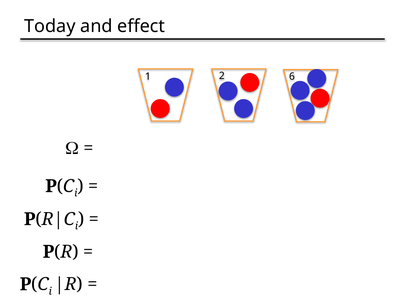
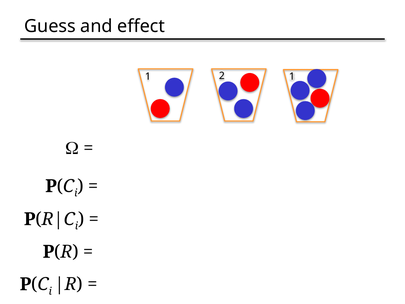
Today: Today -> Guess
2 6: 6 -> 1
